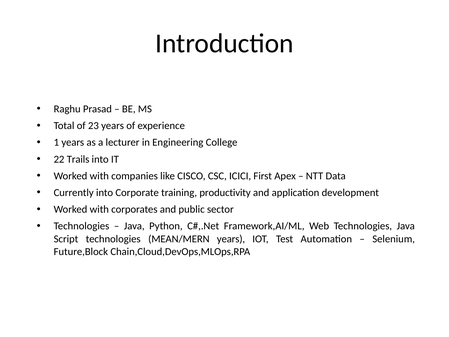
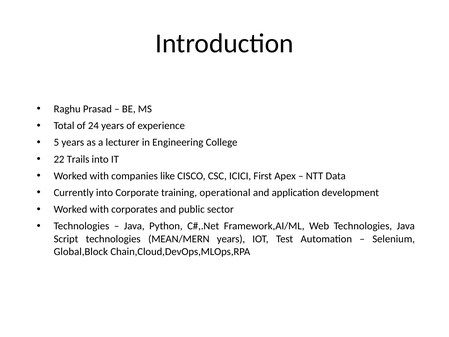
23: 23 -> 24
1: 1 -> 5
productivity: productivity -> operational
Future,Block: Future,Block -> Global,Block
